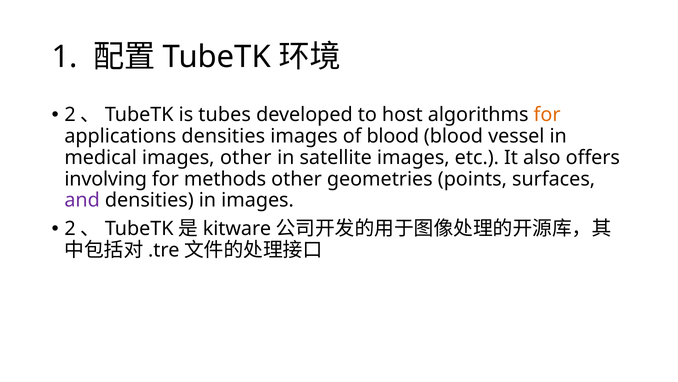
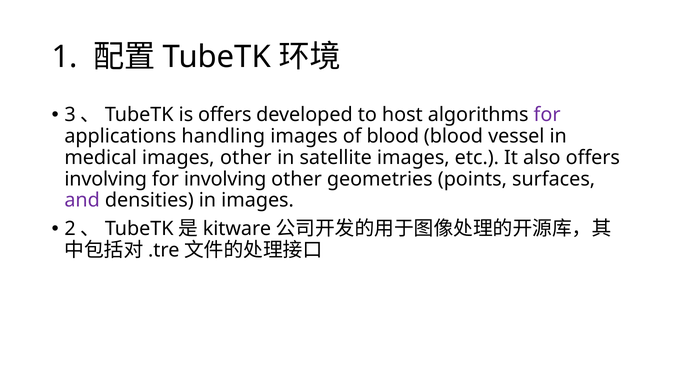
2 at (70, 115): 2 -> 3
is tubes: tubes -> offers
for at (547, 115) colour: orange -> purple
applications densities: densities -> handling
for methods: methods -> involving
